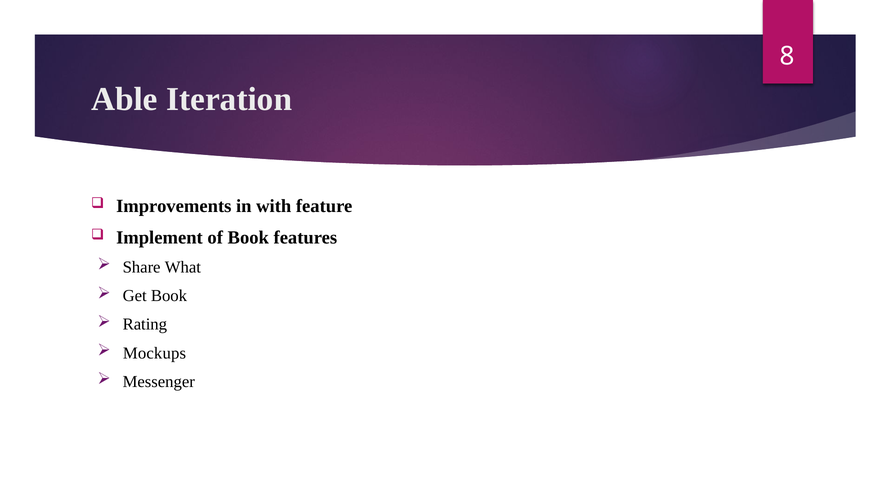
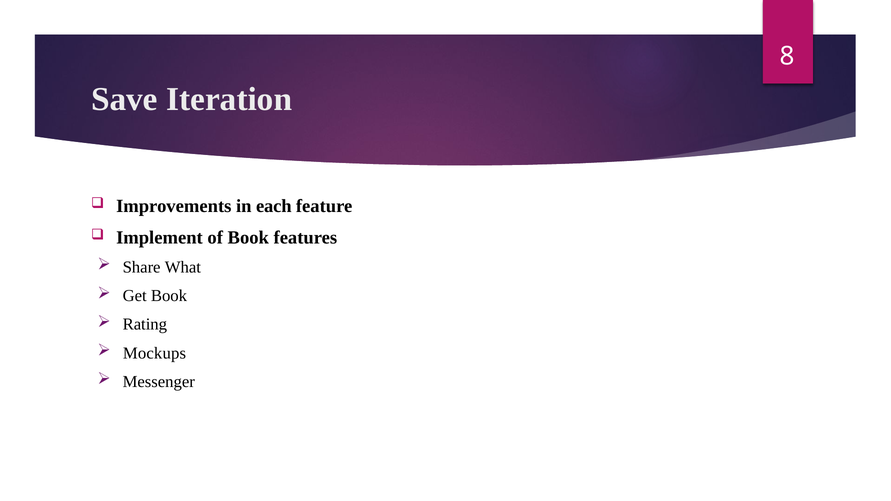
Able: Able -> Save
with: with -> each
